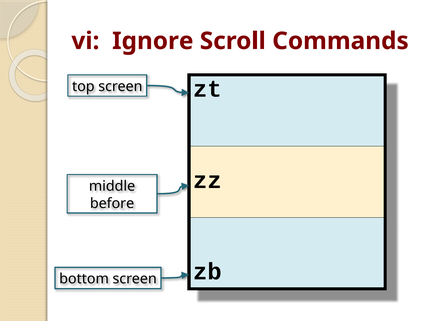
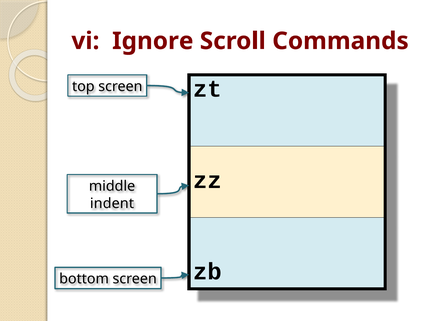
before: before -> indent
